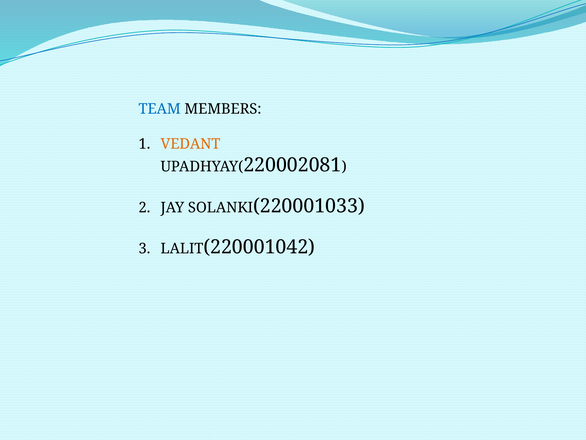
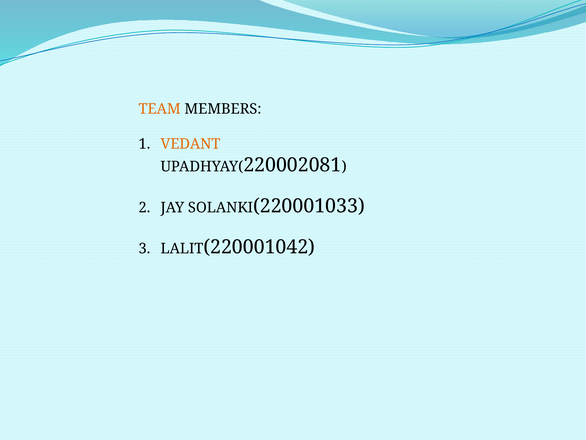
TEAM colour: blue -> orange
